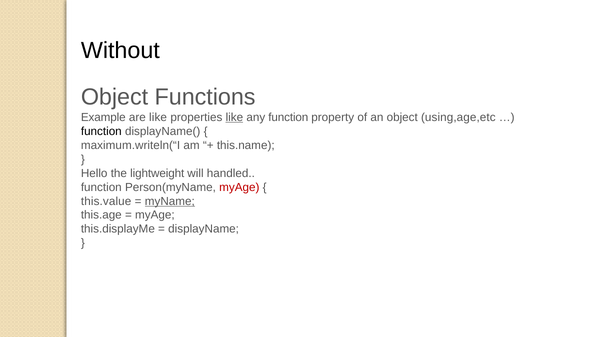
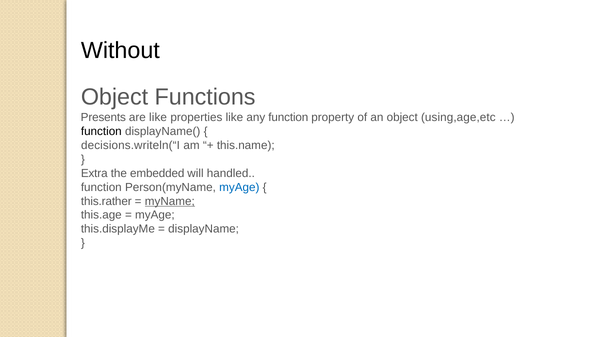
Example: Example -> Presents
like at (234, 117) underline: present -> none
maximum.writeln(“I: maximum.writeln(“I -> decisions.writeln(“I
Hello: Hello -> Extra
lightweight: lightweight -> embedded
myAge at (239, 187) colour: red -> blue
this.value: this.value -> this.rather
